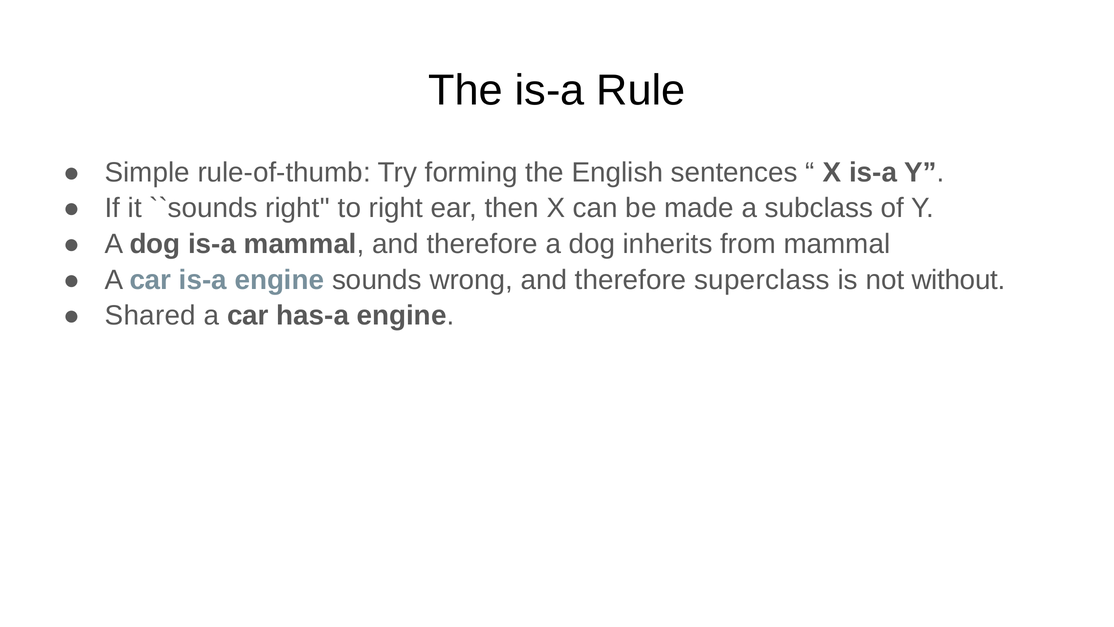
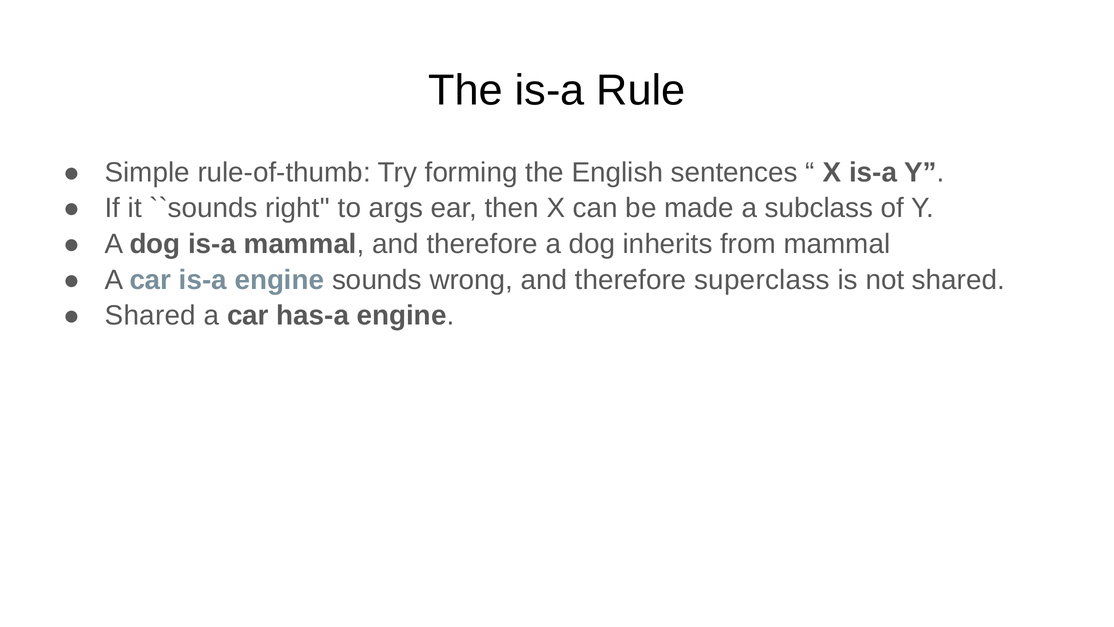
to right: right -> args
not without: without -> shared
